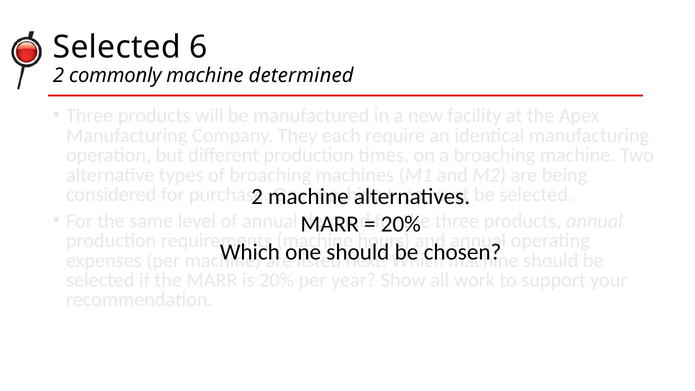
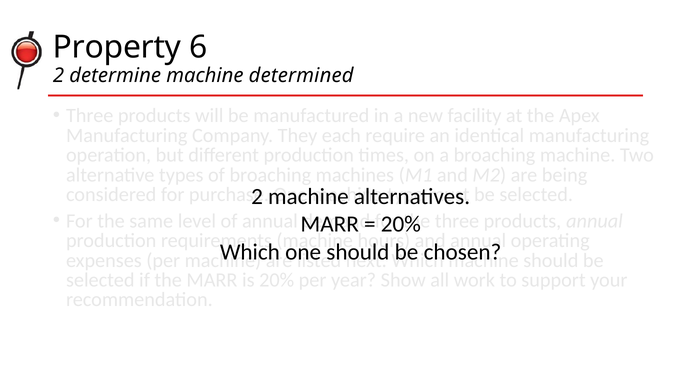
Selected at (117, 47): Selected -> Property
commonly: commonly -> determine
